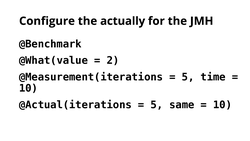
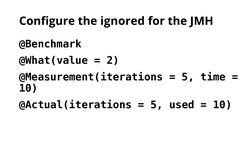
actually: actually -> ignored
same: same -> used
